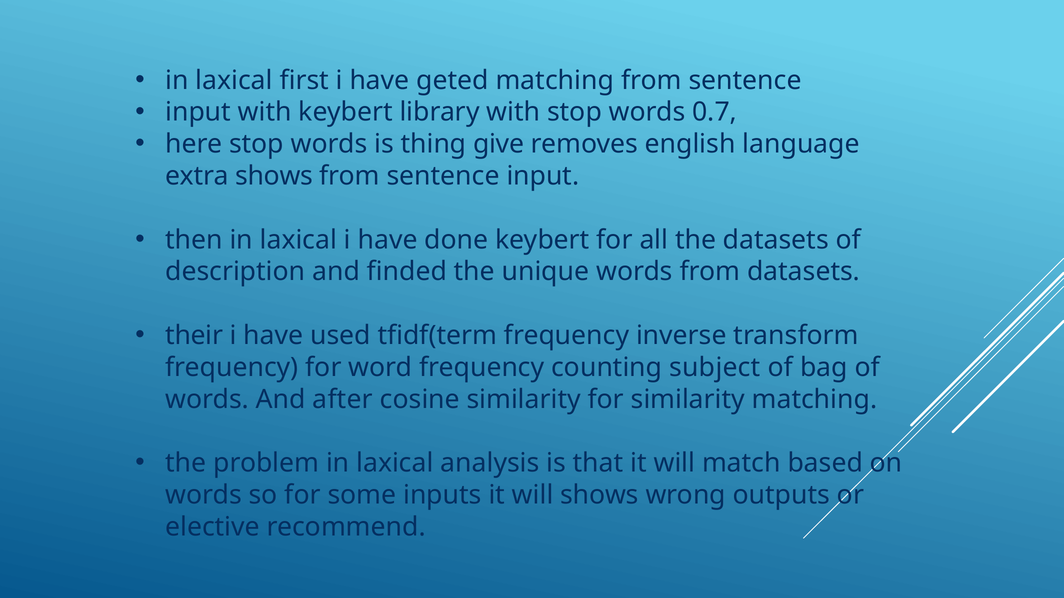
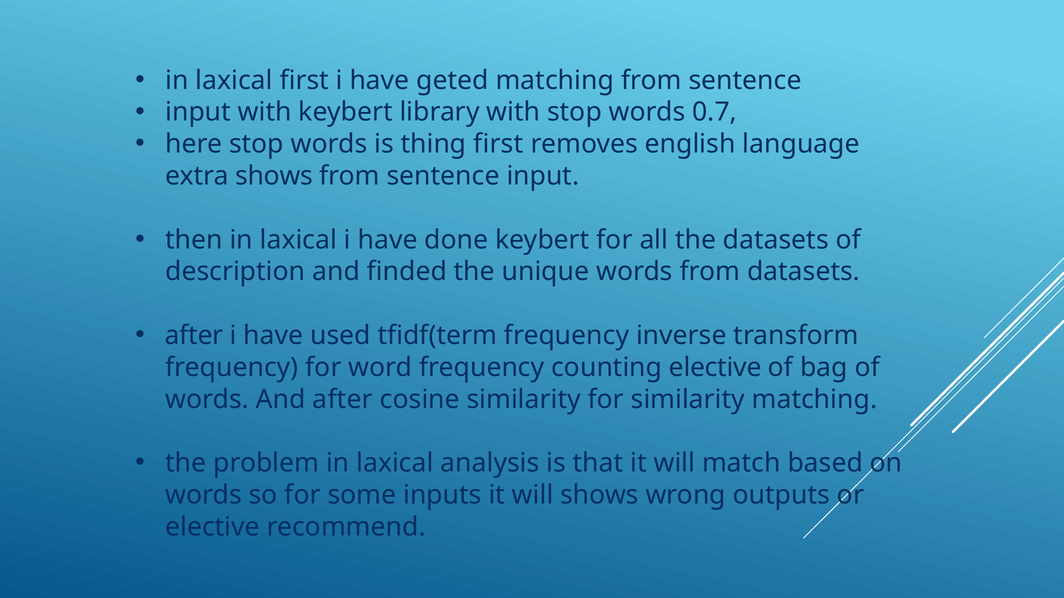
thing give: give -> first
their at (194, 336): their -> after
counting subject: subject -> elective
